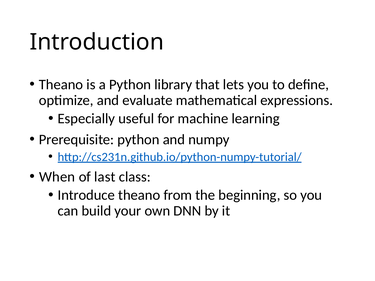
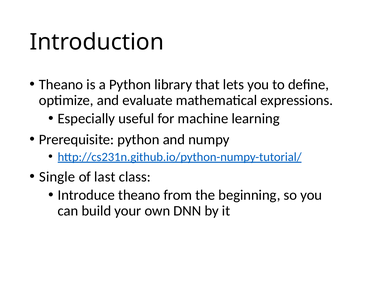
When: When -> Single
